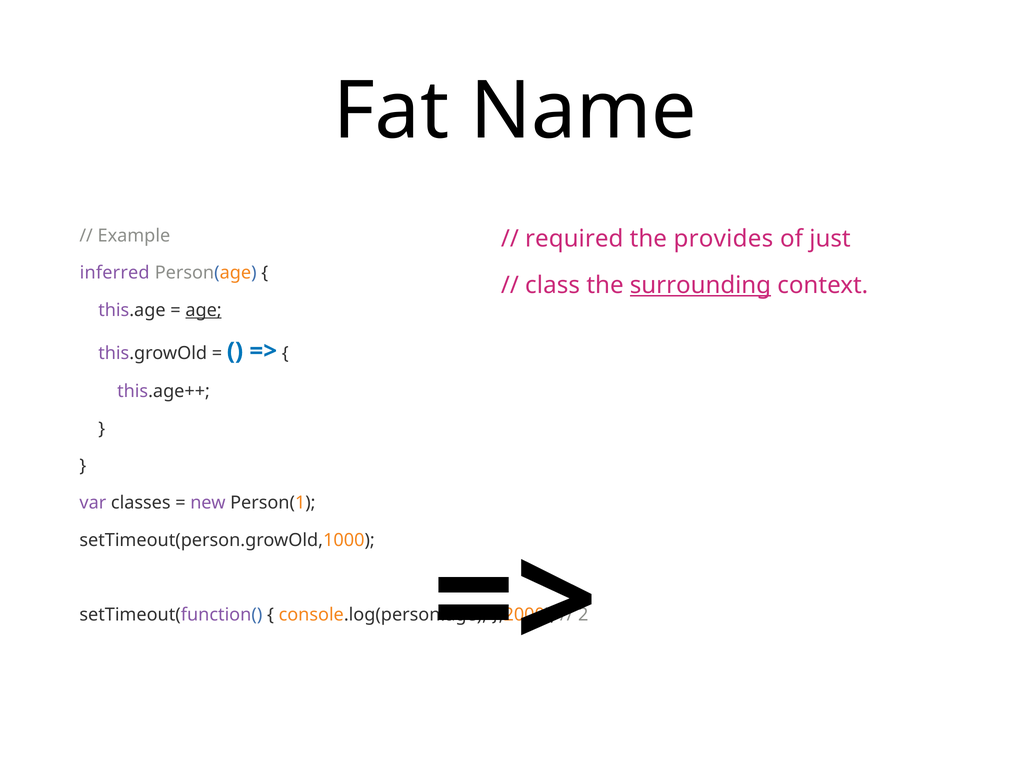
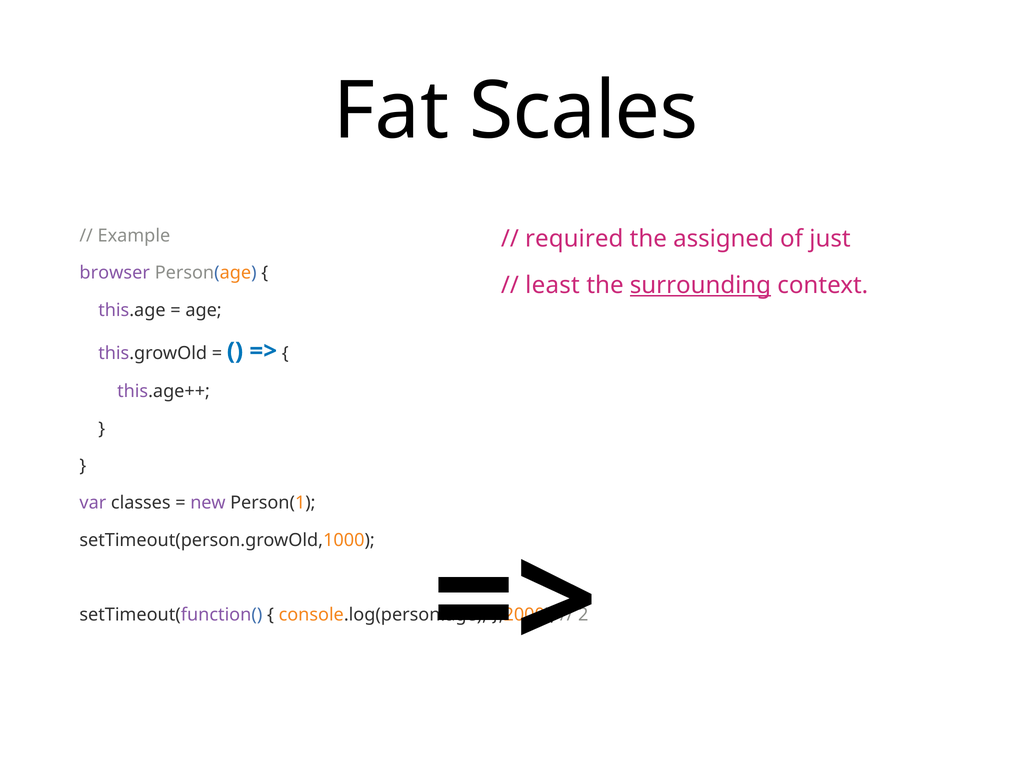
Name: Name -> Scales
provides: provides -> assigned
inferred: inferred -> browser
class: class -> least
age underline: present -> none
